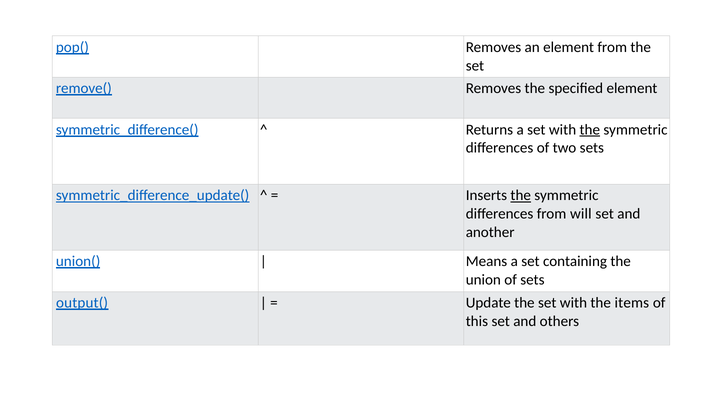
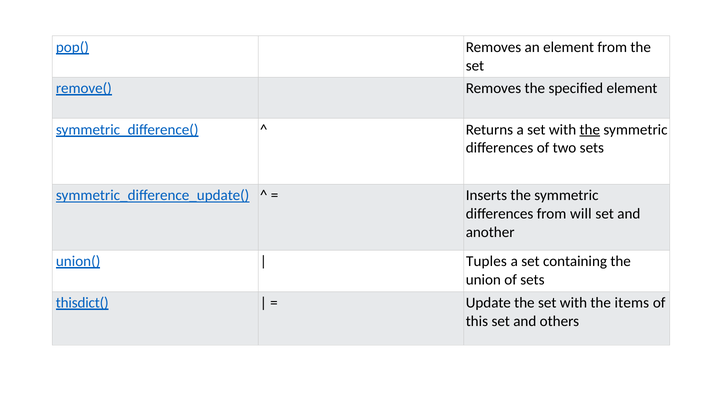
the at (521, 196) underline: present -> none
Means: Means -> Tuples
output(: output( -> thisdict(
